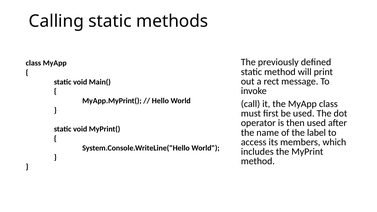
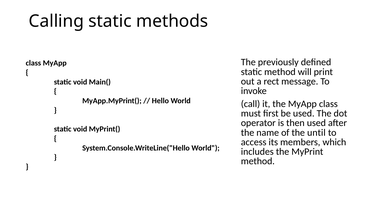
label: label -> until
